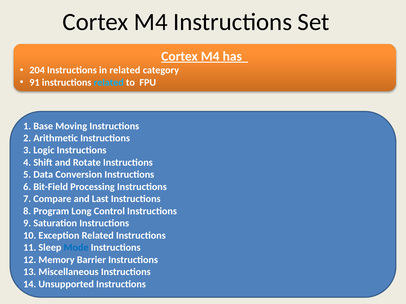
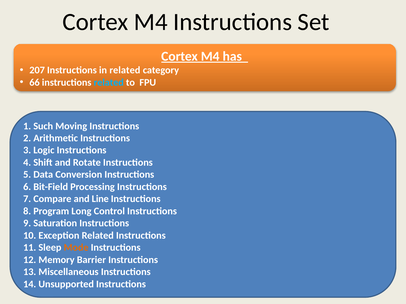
204: 204 -> 207
91: 91 -> 66
Base: Base -> Such
Last: Last -> Line
Mode colour: blue -> orange
